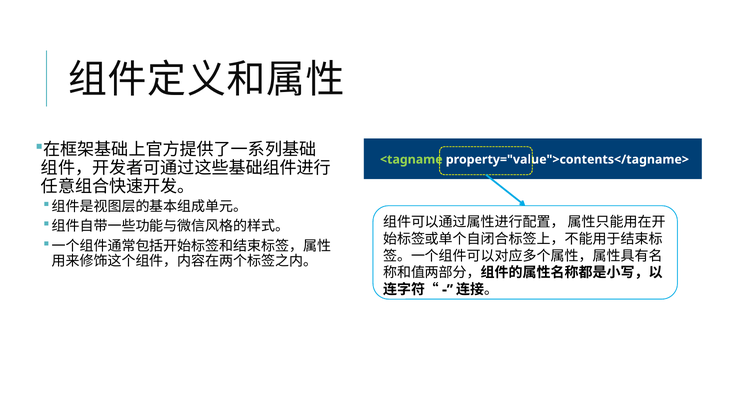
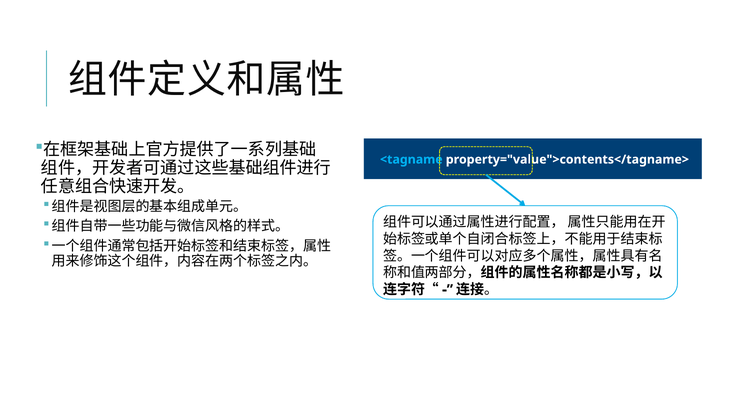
<tagname colour: light green -> light blue
